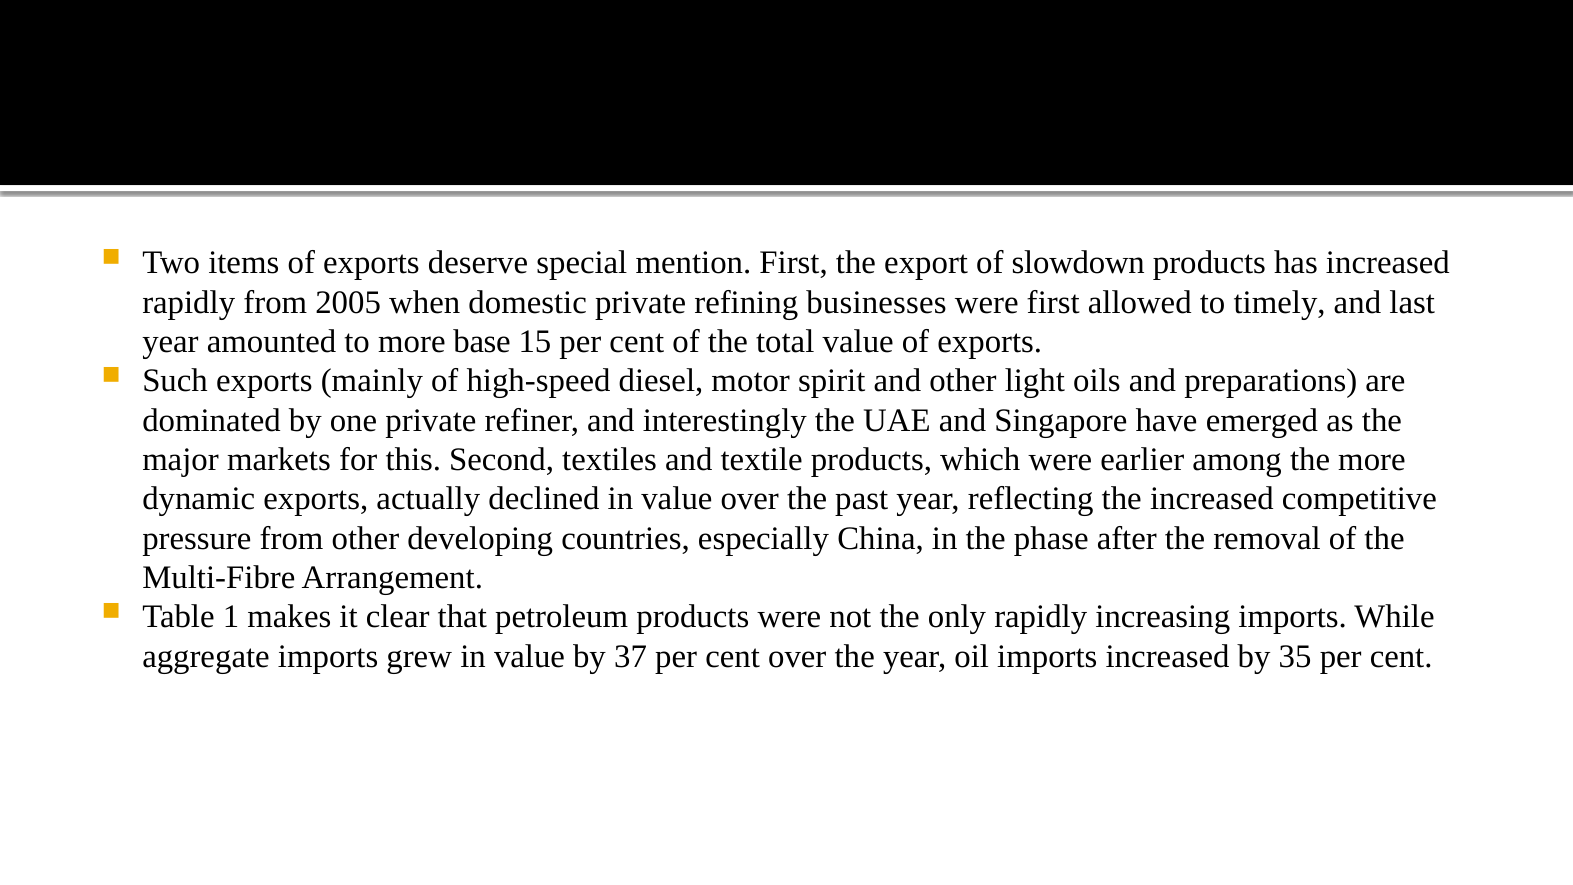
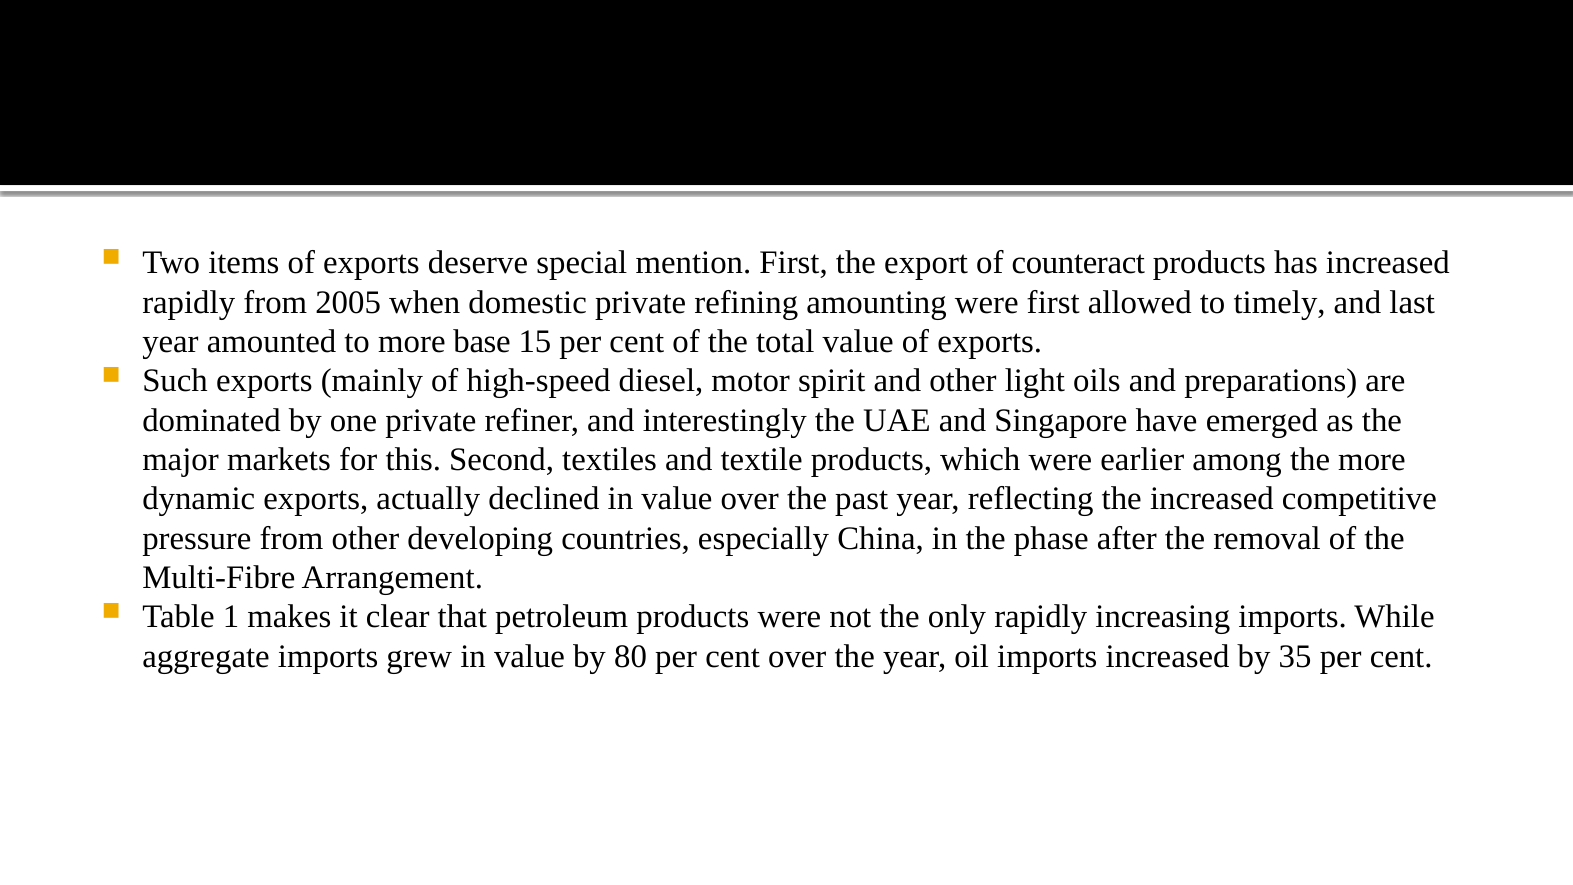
slowdown: slowdown -> counteract
businesses: businesses -> amounting
37: 37 -> 80
